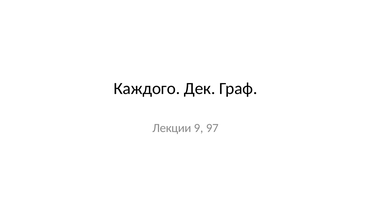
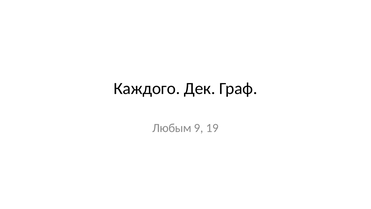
Лекции: Лекции -> Любым
97: 97 -> 19
